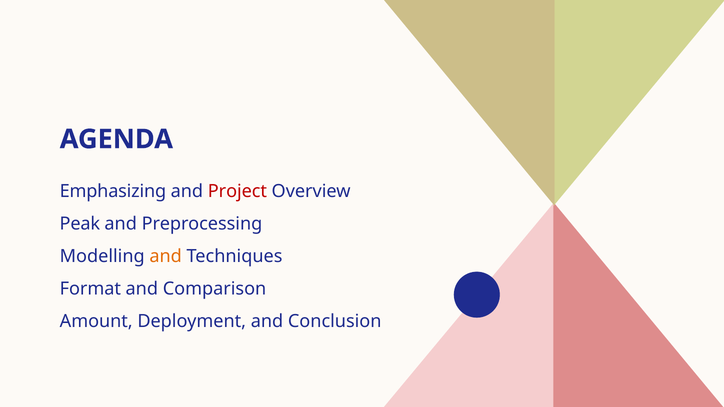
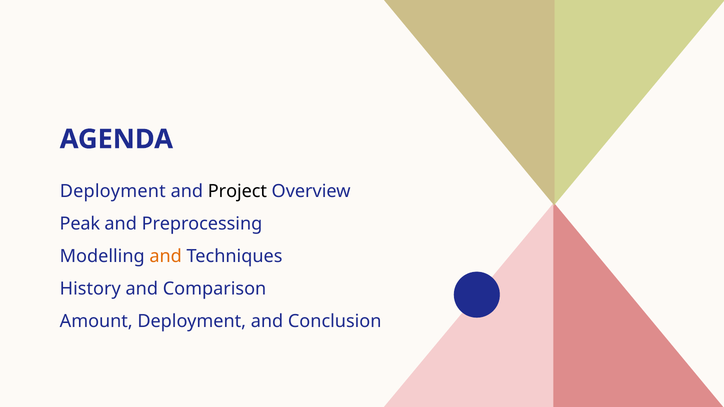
Emphasizing at (113, 191): Emphasizing -> Deployment
Project colour: red -> black
Format: Format -> History
